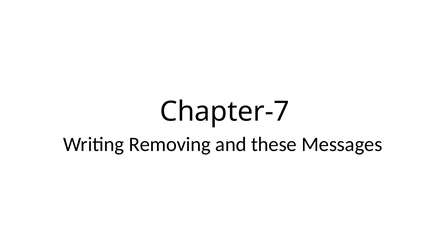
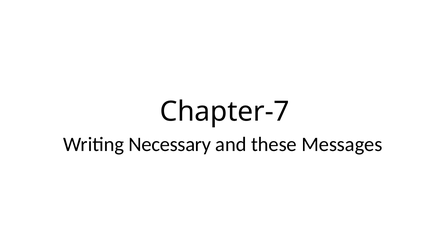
Removing: Removing -> Necessary
